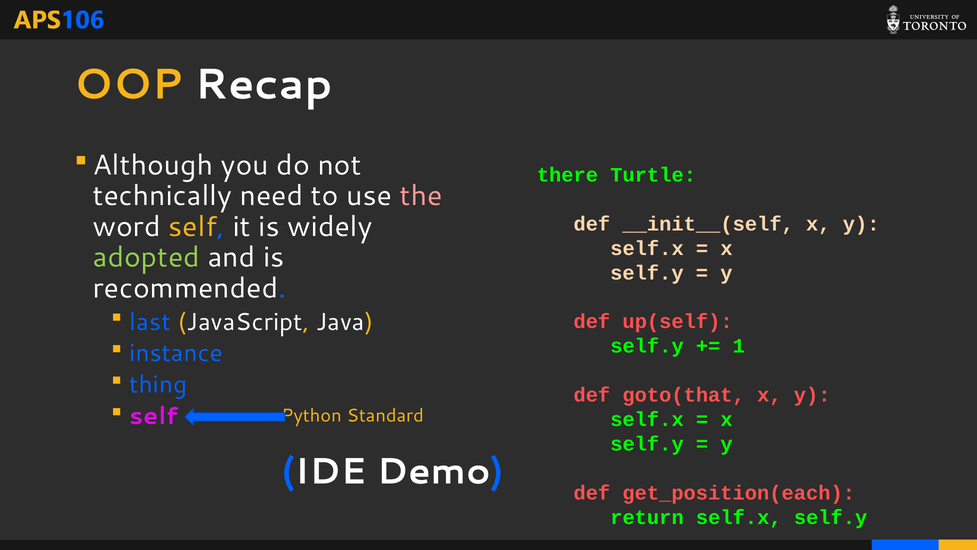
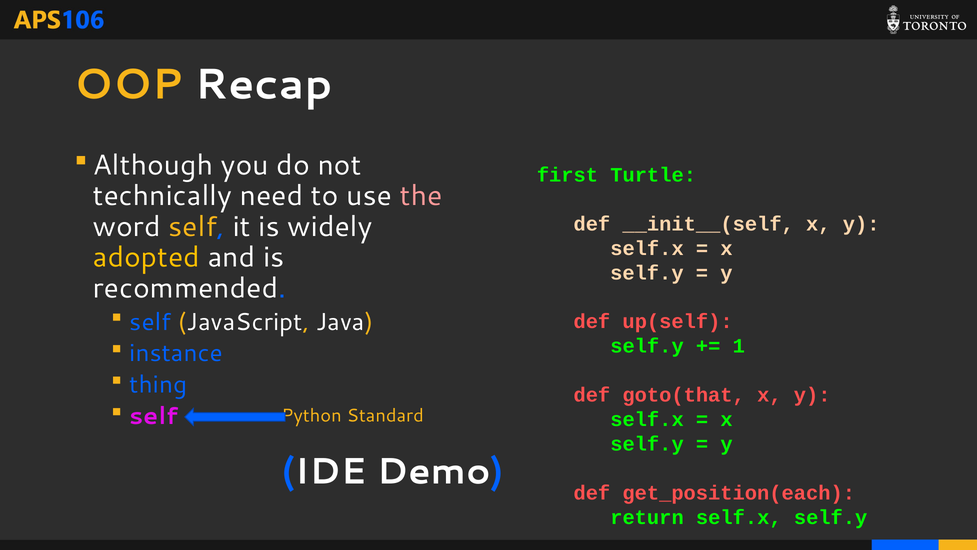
there: there -> first
adopted colour: light green -> yellow
last at (150, 322): last -> self
